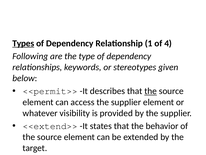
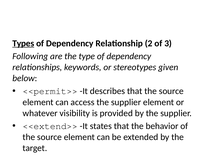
1: 1 -> 2
4: 4 -> 3
the at (151, 91) underline: present -> none
